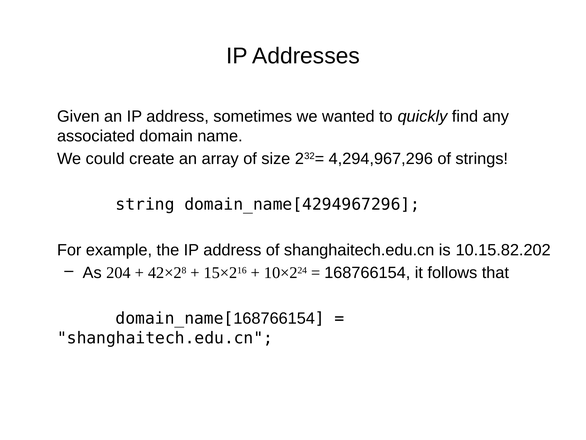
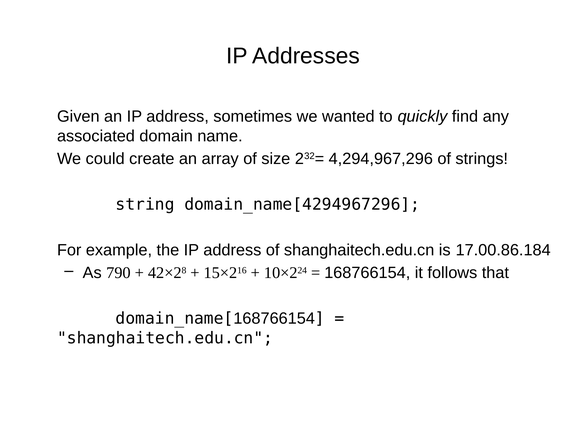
10.15.82.202: 10.15.82.202 -> 17.00.86.184
204: 204 -> 790
